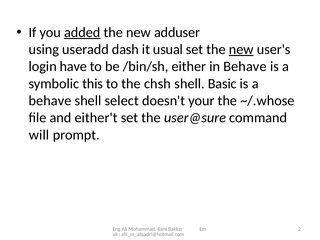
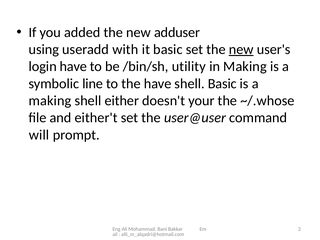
added underline: present -> none
dash: dash -> with
it usual: usual -> basic
either: either -> utility
in Behave: Behave -> Making
this: this -> line
the chsh: chsh -> have
behave at (50, 101): behave -> making
select: select -> either
user@sure: user@sure -> user@user
